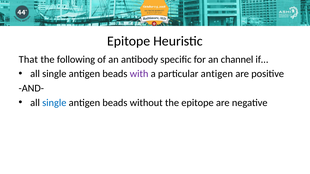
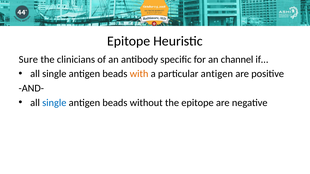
That: That -> Sure
following: following -> clinicians
with colour: purple -> orange
